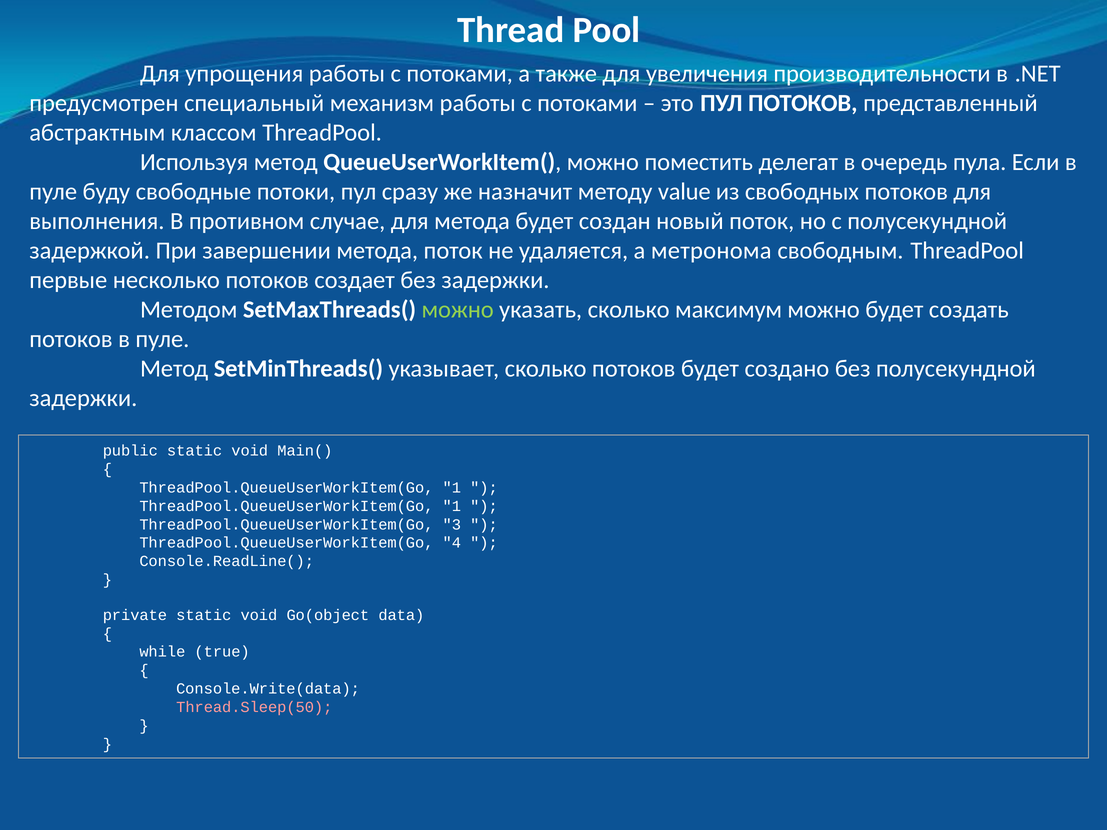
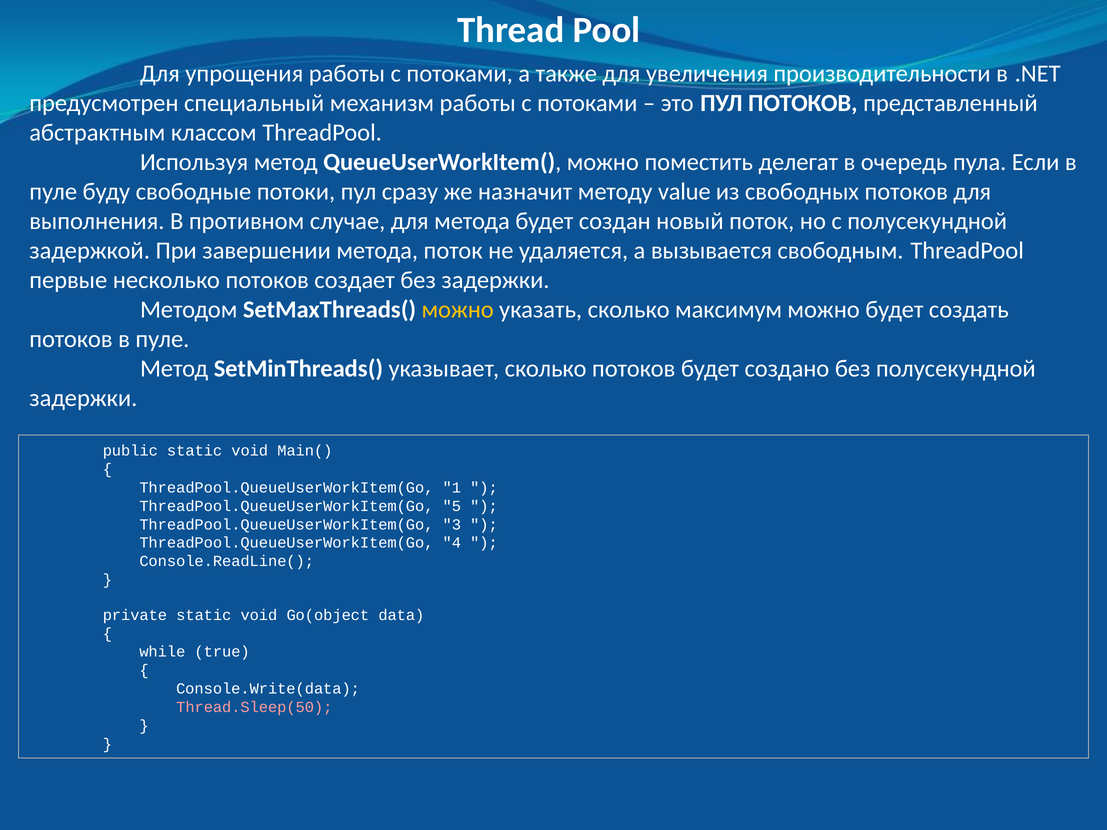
метронома: метронома -> вызывается
можно at (458, 310) colour: light green -> yellow
1 at (452, 506): 1 -> 5
